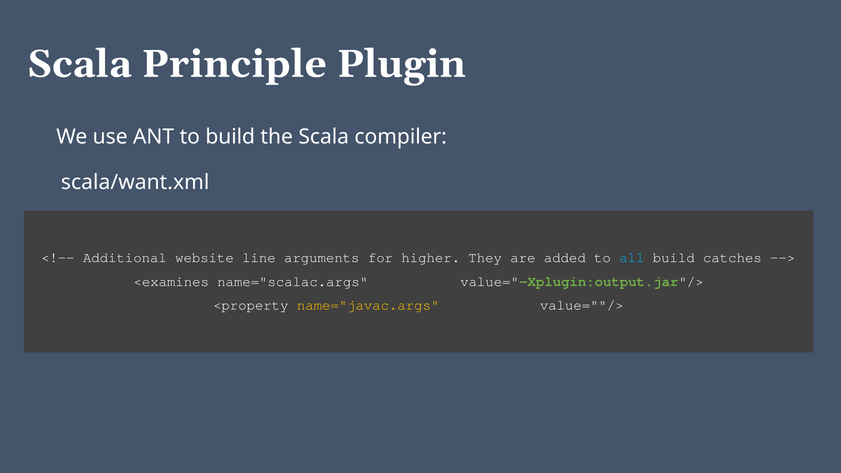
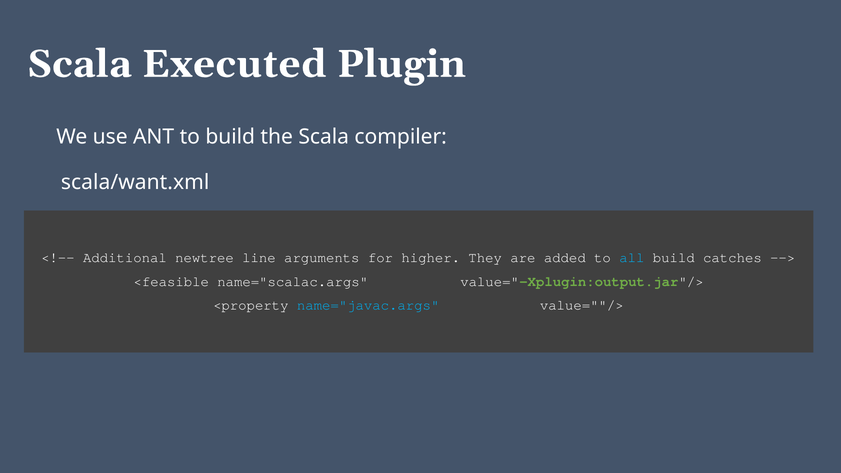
Principle: Principle -> Executed
website: website -> newtree
<examines: <examines -> <feasible
name="javac.args colour: yellow -> light blue
